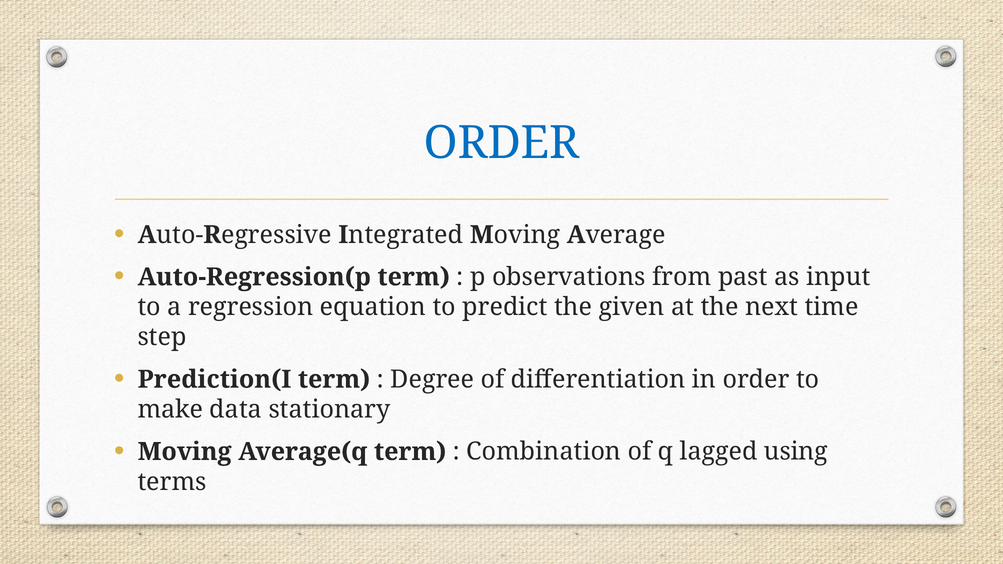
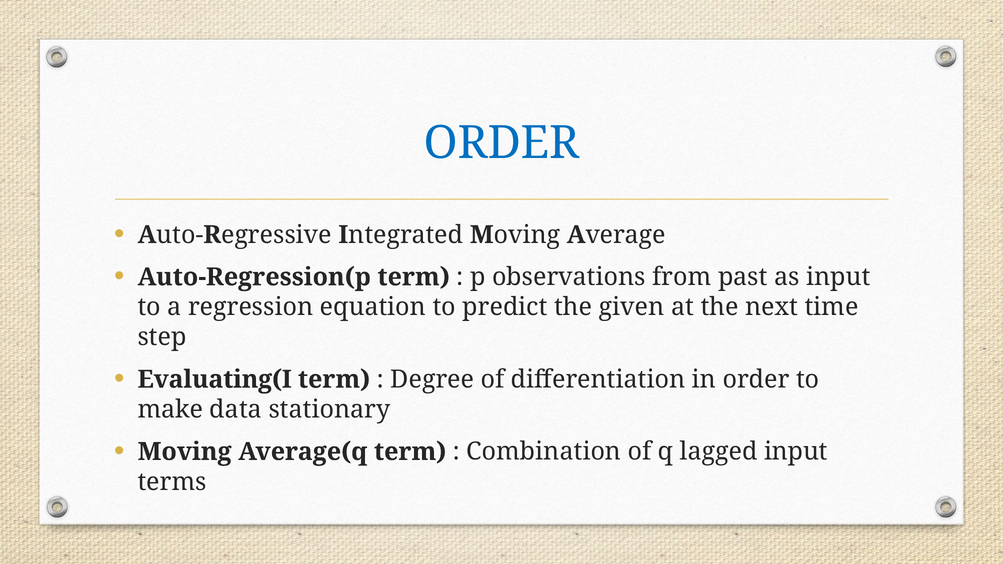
Prediction(I: Prediction(I -> Evaluating(I
lagged using: using -> input
